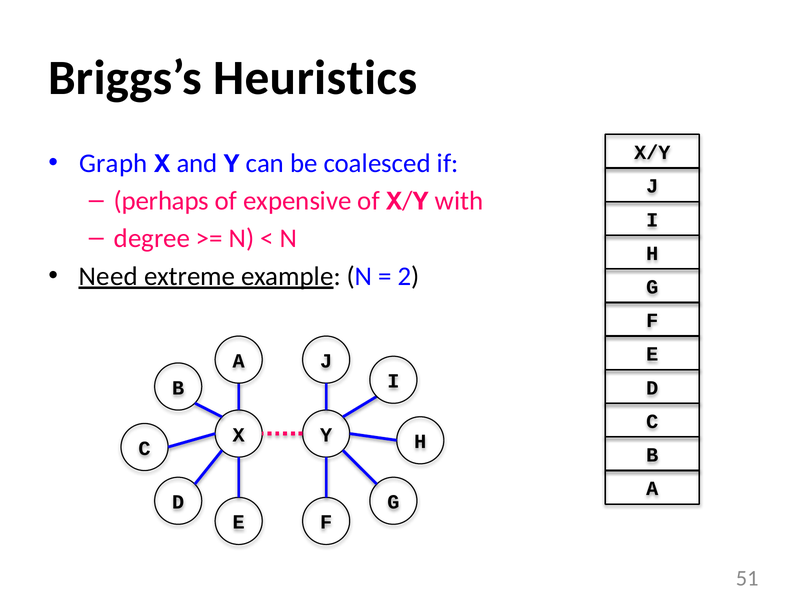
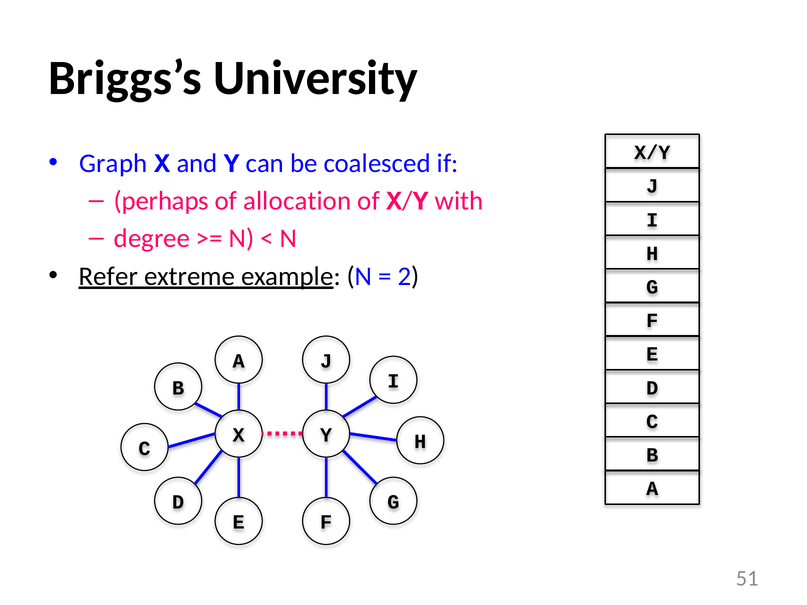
Heuristics: Heuristics -> University
expensive: expensive -> allocation
Need: Need -> Refer
